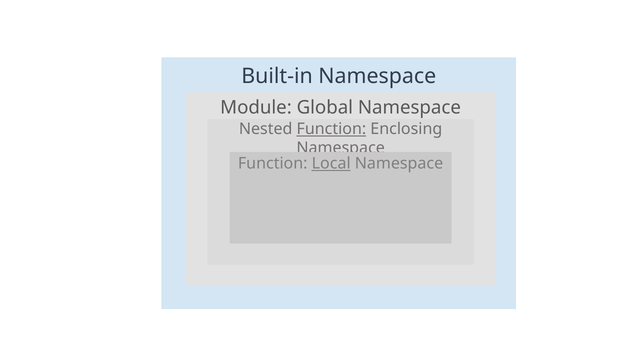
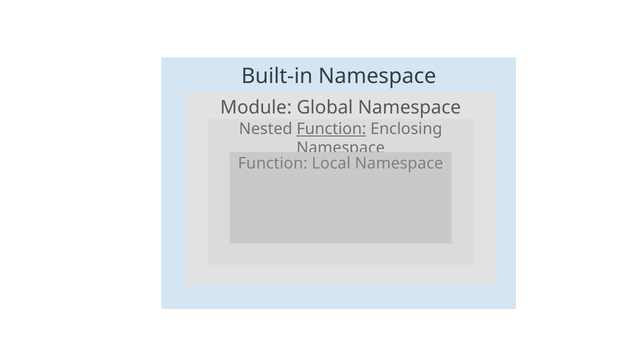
Local underline: present -> none
